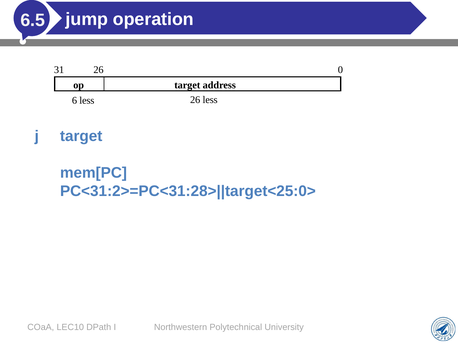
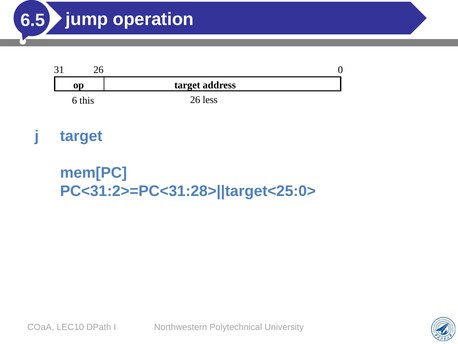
6 less: less -> this
